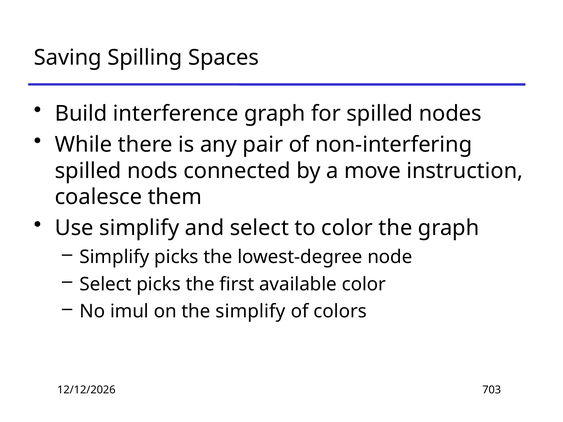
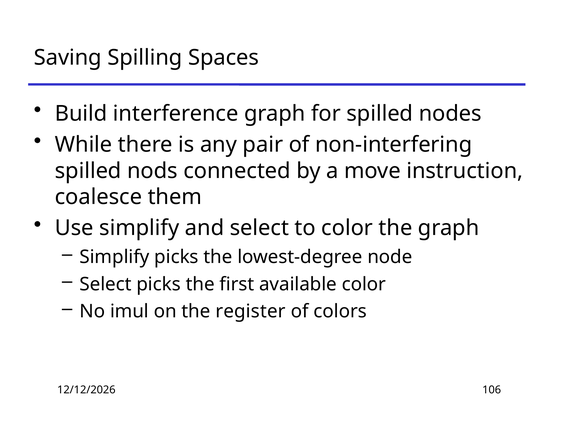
the simplify: simplify -> register
703: 703 -> 106
